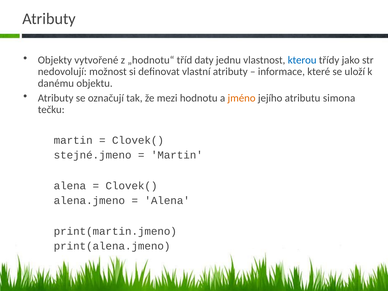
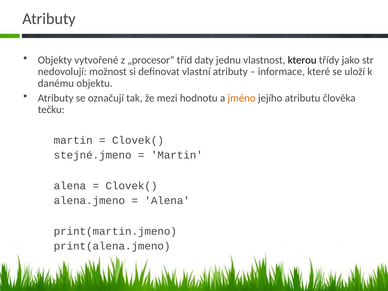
„hodnotu“: „hodnotu“ -> „procesor“
kterou colour: blue -> black
simona: simona -> člověka
